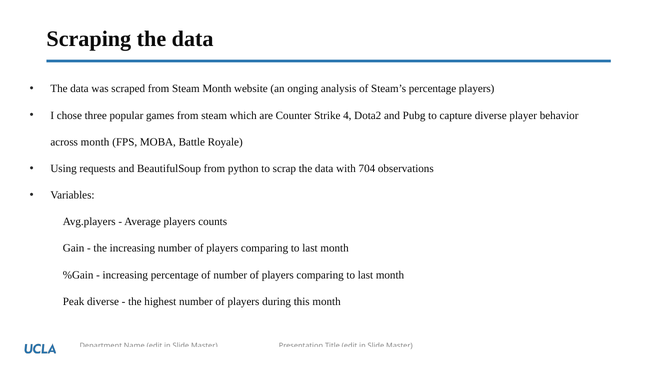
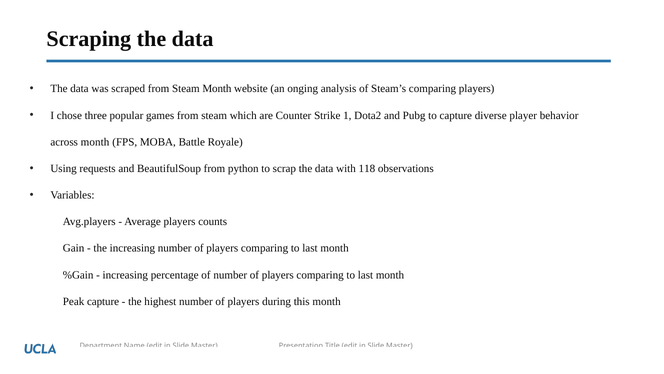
Steam’s percentage: percentage -> comparing
4: 4 -> 1
704: 704 -> 118
Peak diverse: diverse -> capture
